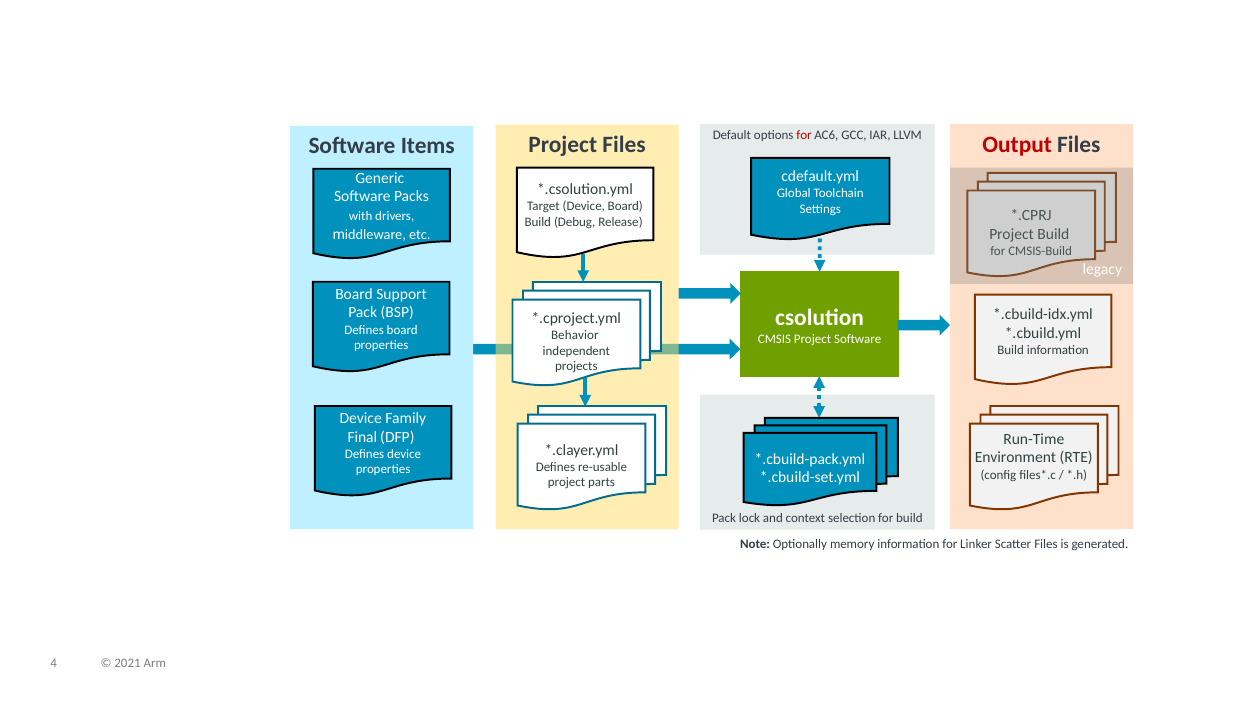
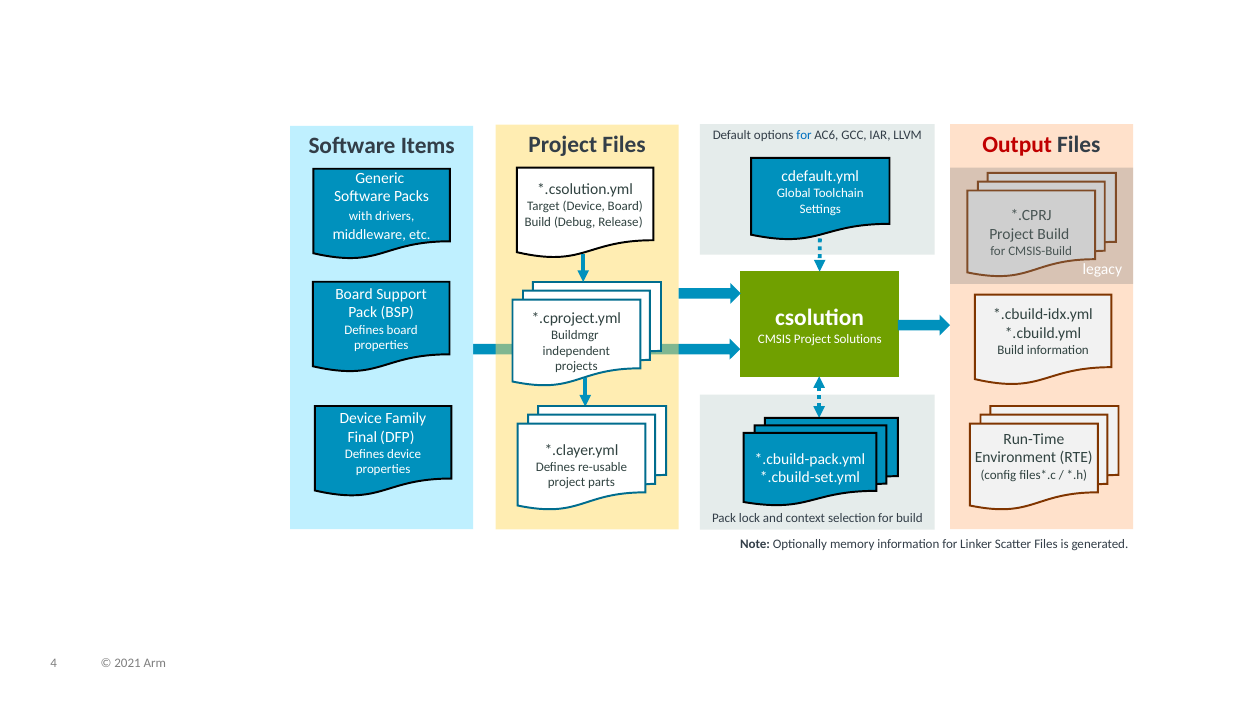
for at (804, 136) colour: red -> blue
Behavior: Behavior -> Buildmgr
Project Software: Software -> Solutions
